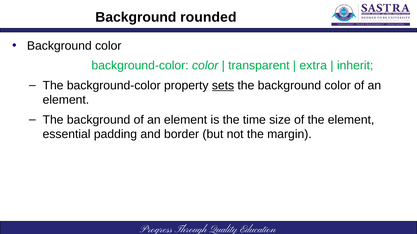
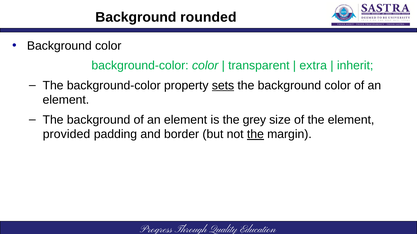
time: time -> grey
essential: essential -> provided
the at (255, 135) underline: none -> present
